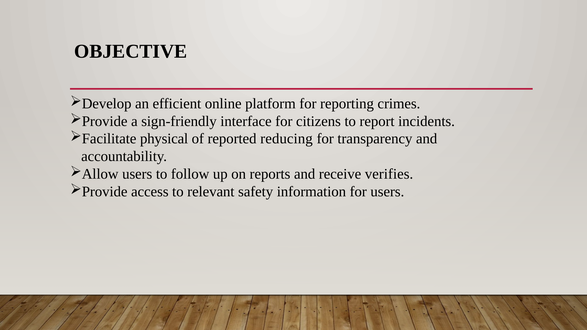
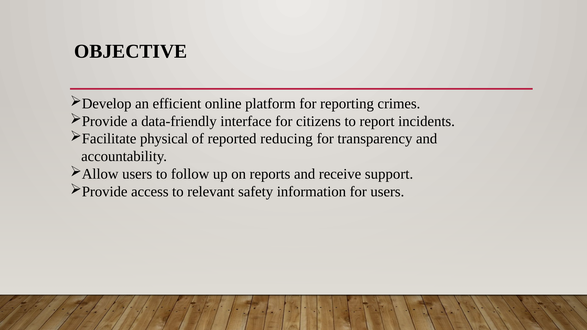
sign-friendly: sign-friendly -> data-friendly
verifies: verifies -> support
